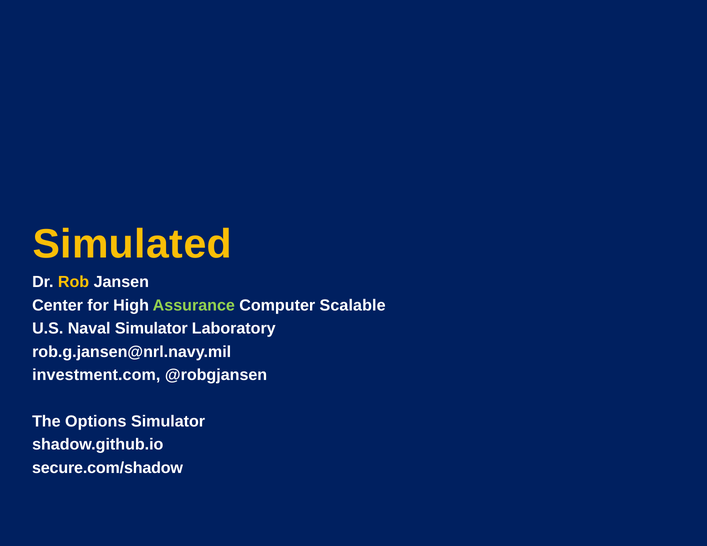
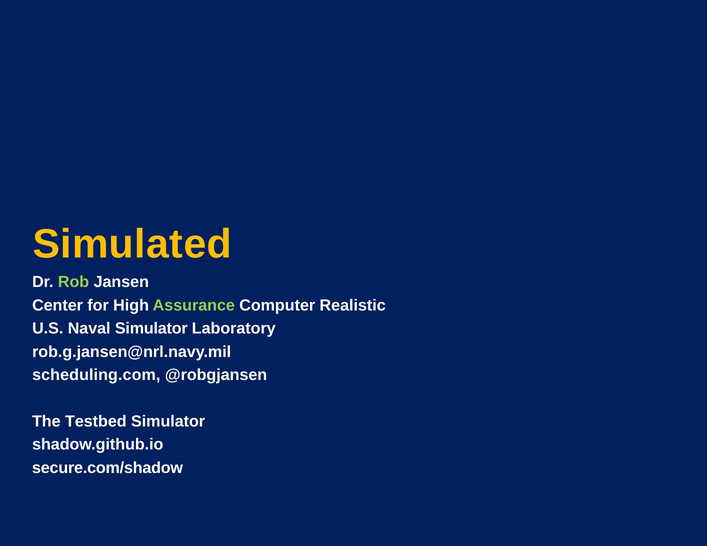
Rob colour: yellow -> light green
Scalable: Scalable -> Realistic
investment.com: investment.com -> scheduling.com
Options: Options -> Testbed
